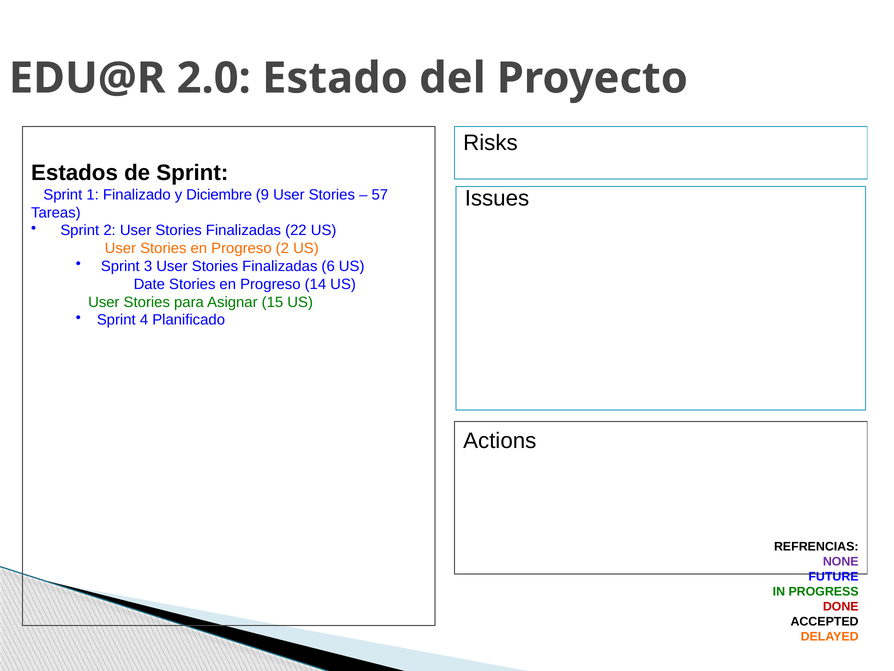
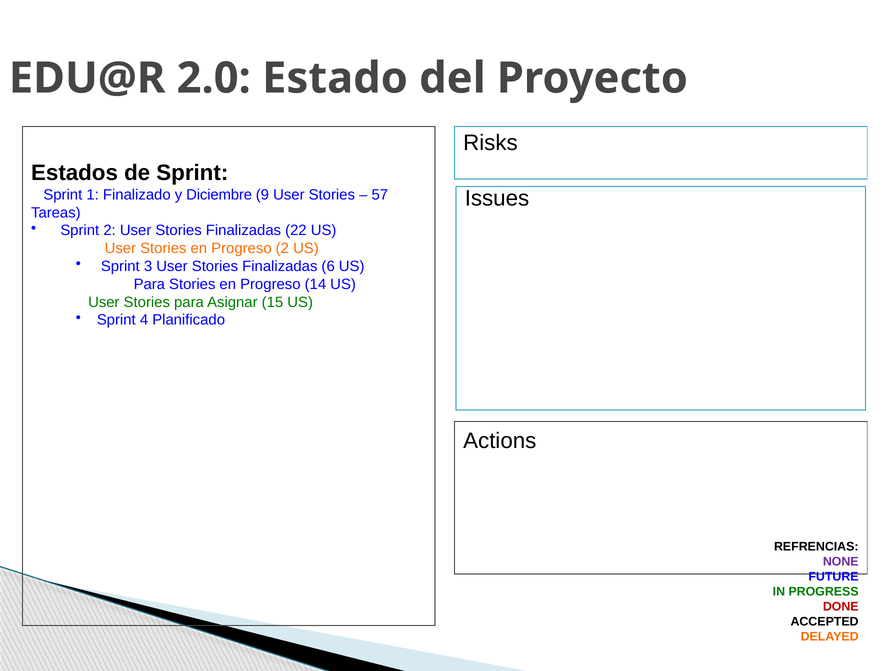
Date at (149, 284): Date -> Para
